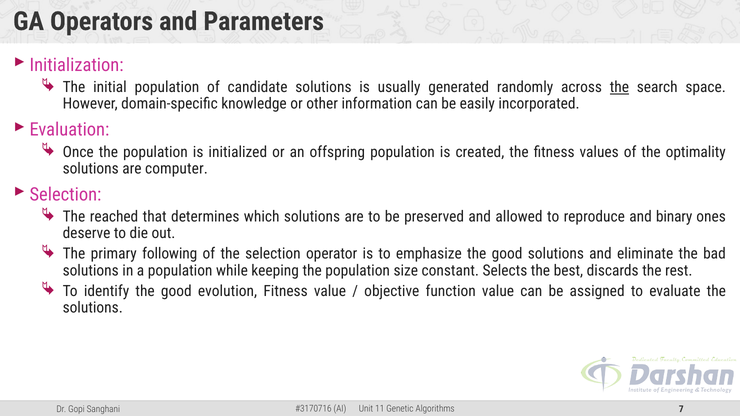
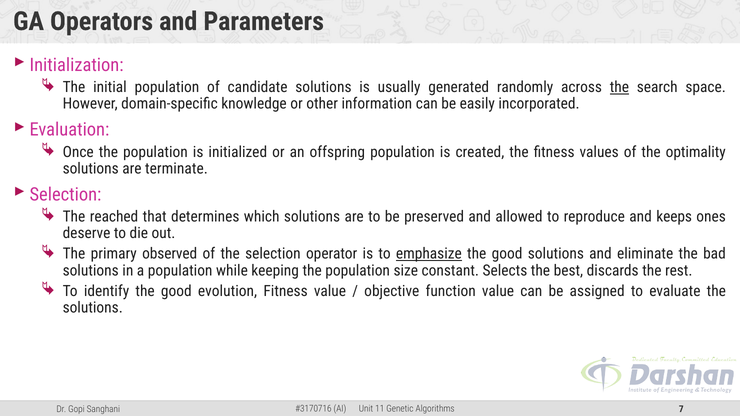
computer: computer -> terminate
binary: binary -> keeps
following: following -> observed
emphasize underline: none -> present
